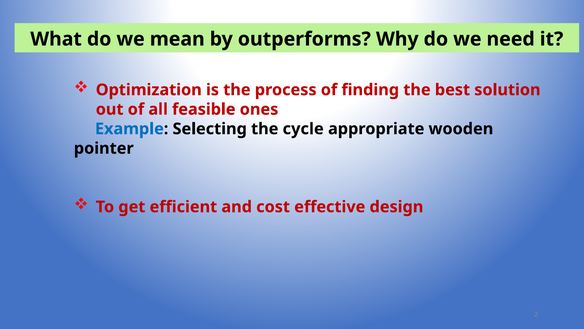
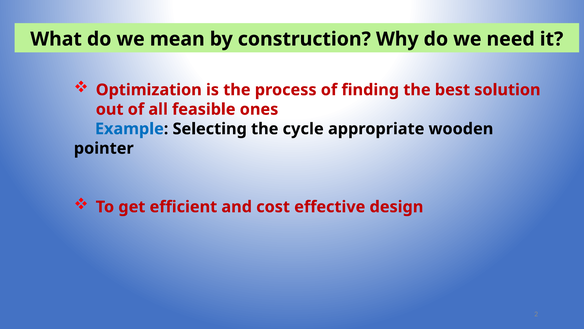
outperforms: outperforms -> construction
